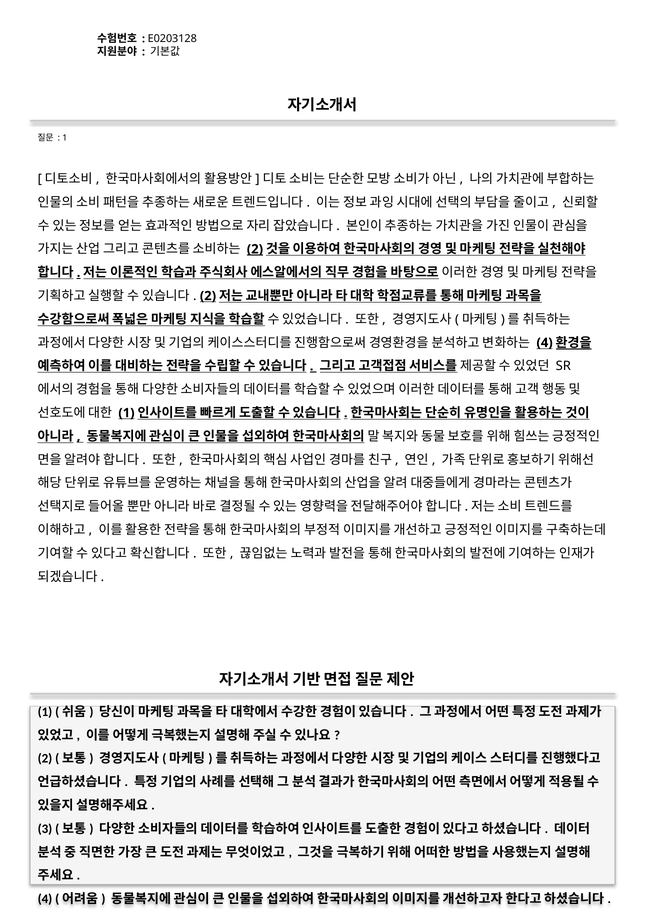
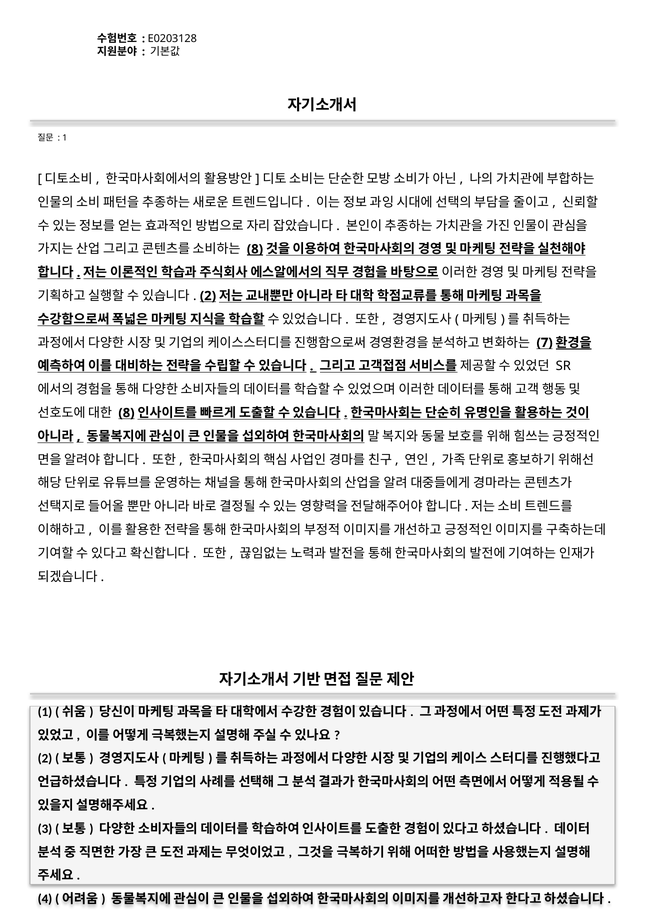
2 at (255, 249): 2 -> 8
4 at (545, 343): 4 -> 7
1 at (126, 413): 1 -> 8
